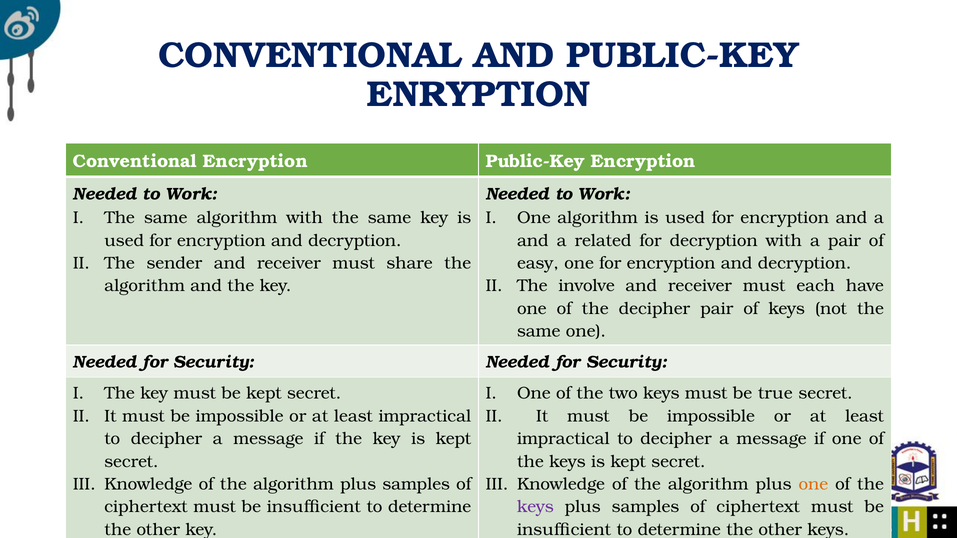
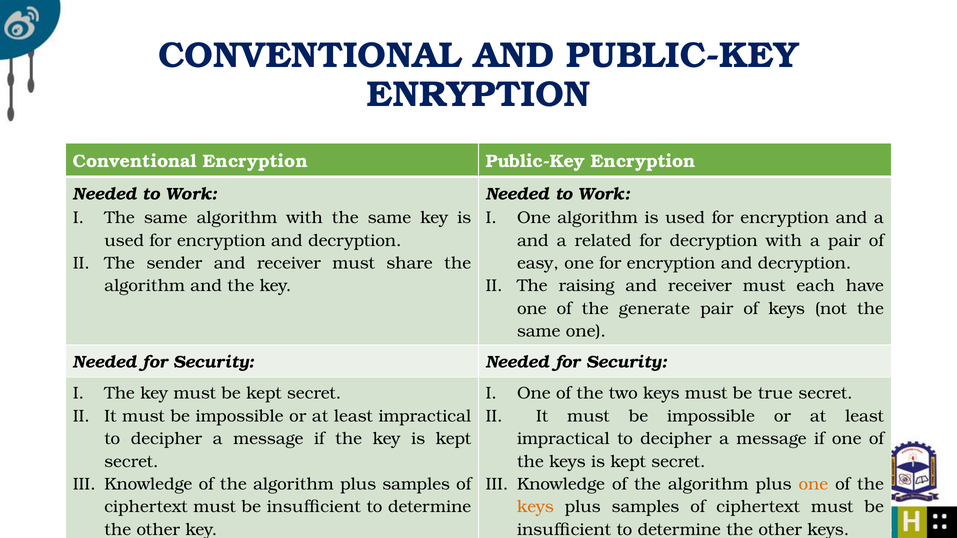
involve: involve -> raising
the decipher: decipher -> generate
keys at (535, 507) colour: purple -> orange
